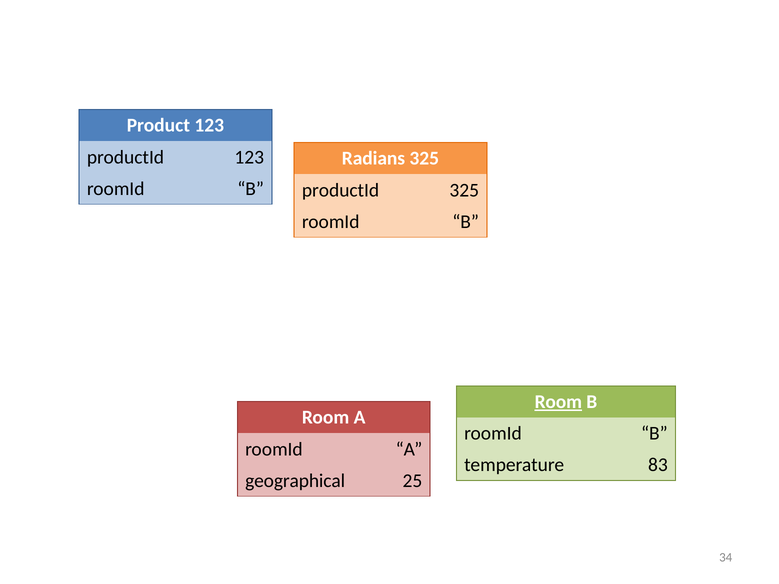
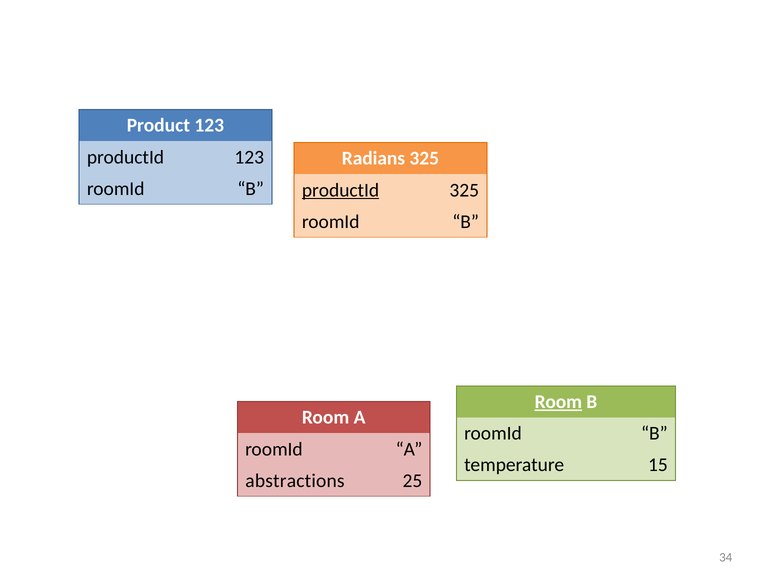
productId at (341, 190) underline: none -> present
83: 83 -> 15
geographical: geographical -> abstractions
